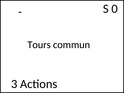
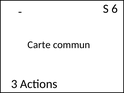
0: 0 -> 6
Tours: Tours -> Carte
